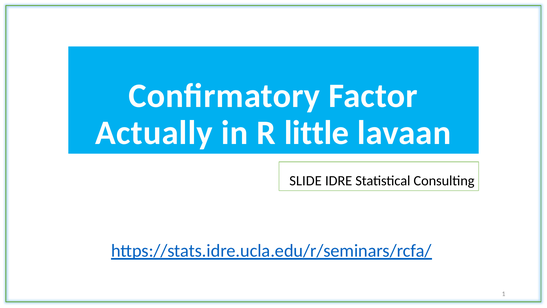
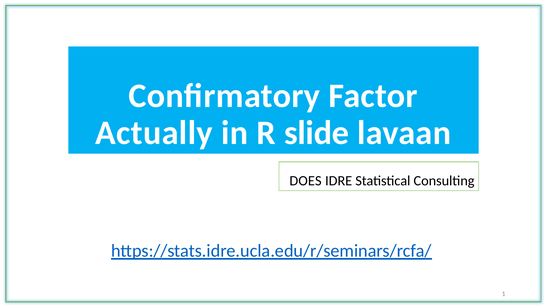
little: little -> slide
SLIDE: SLIDE -> DOES
